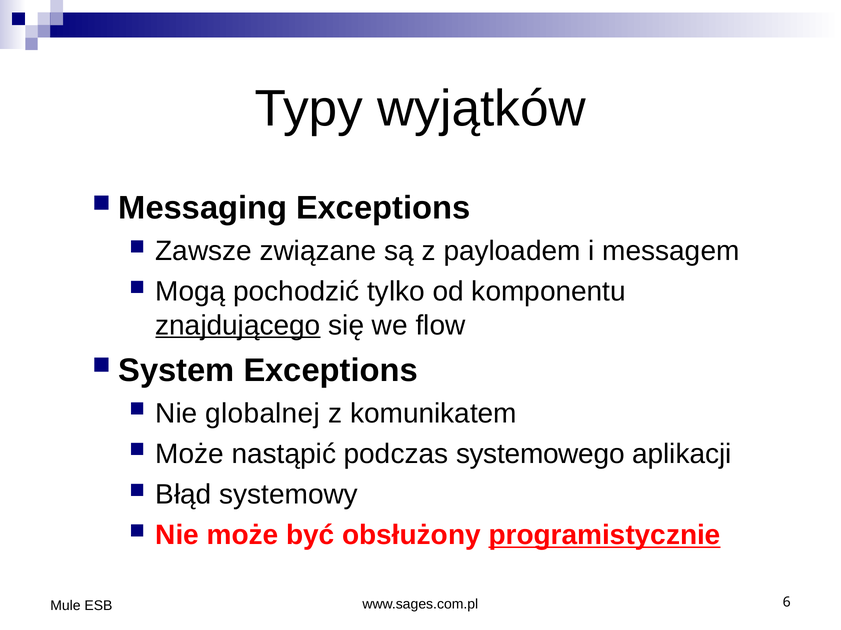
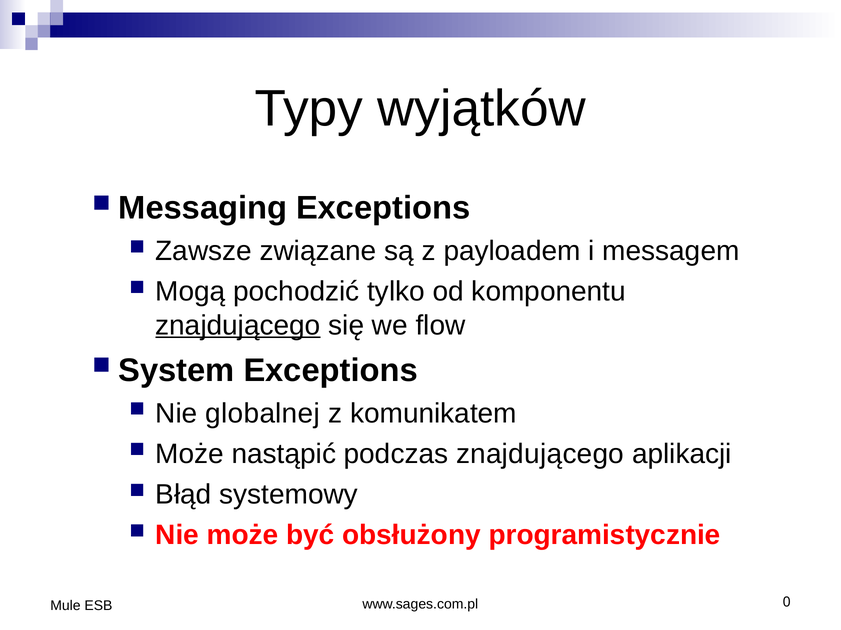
podczas systemowego: systemowego -> znajdującego
programistycznie underline: present -> none
6: 6 -> 0
